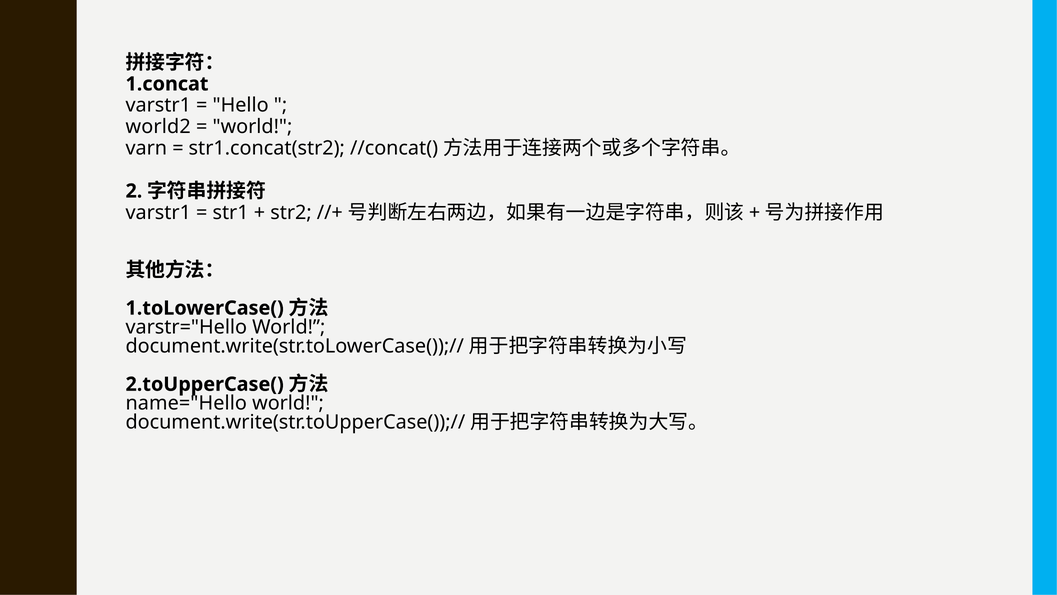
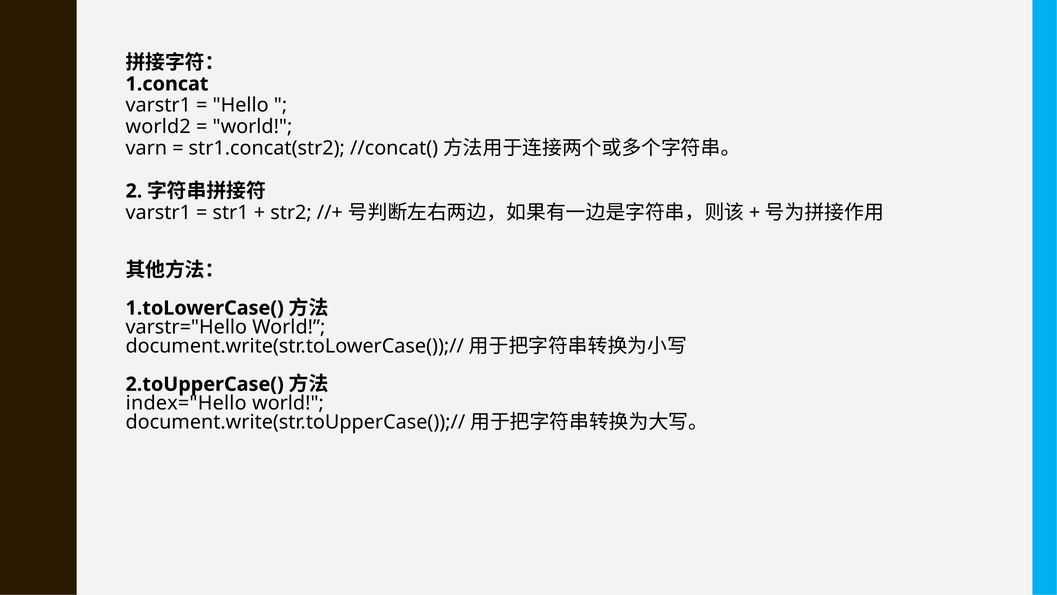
name="Hello: name="Hello -> index="Hello
